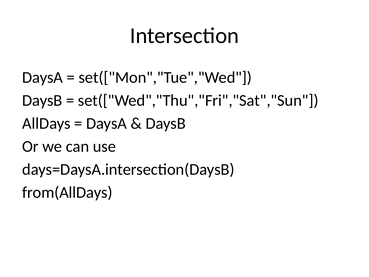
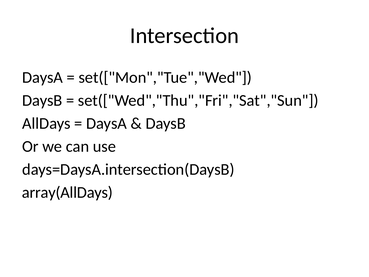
from(AllDays: from(AllDays -> array(AllDays
